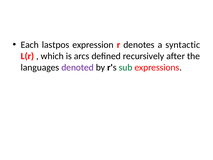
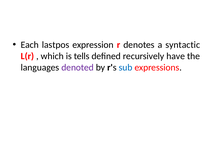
arcs: arcs -> tells
after: after -> have
sub colour: green -> blue
